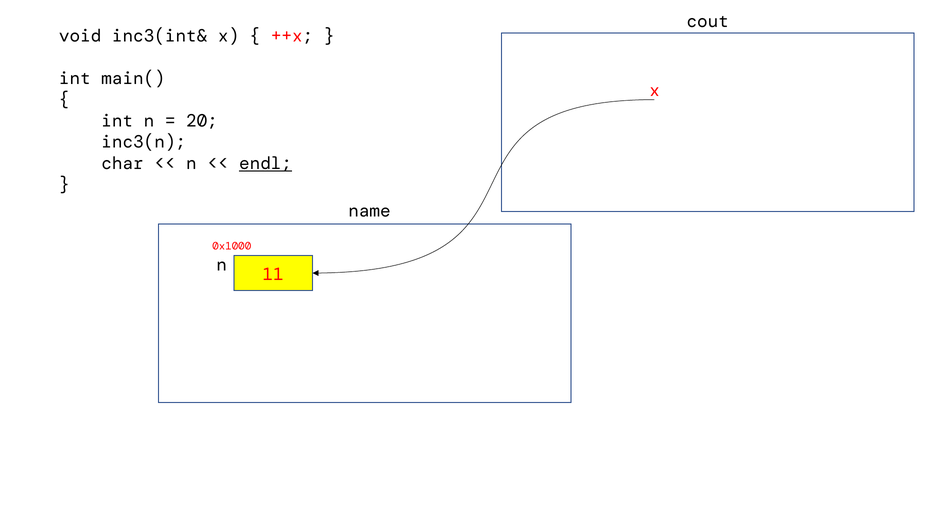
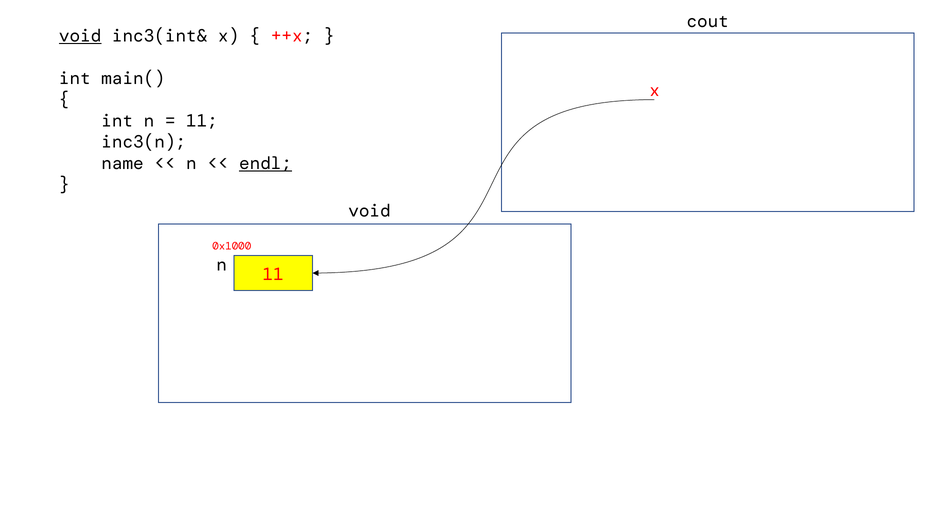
void at (80, 36) underline: none -> present
20 at (202, 121): 20 -> 11
char: char -> name
name at (369, 211): name -> void
